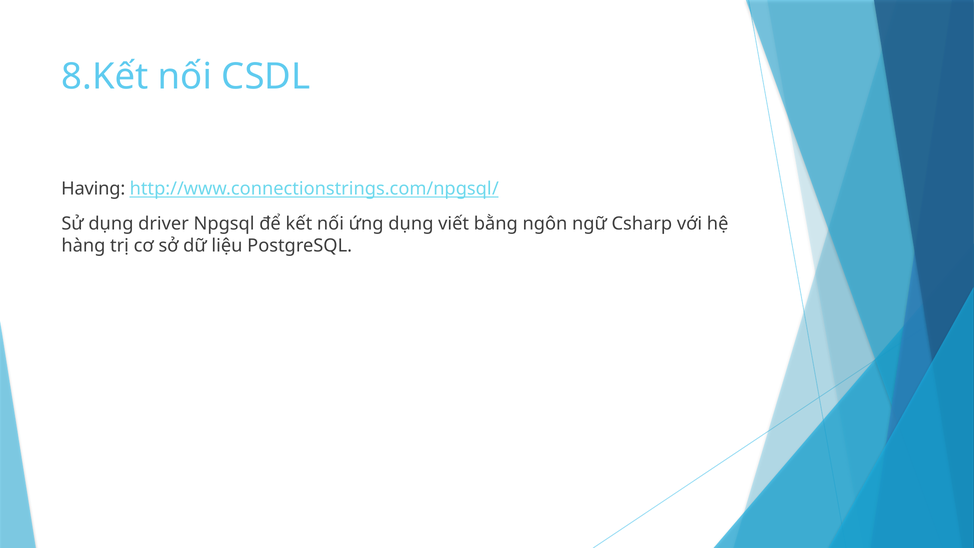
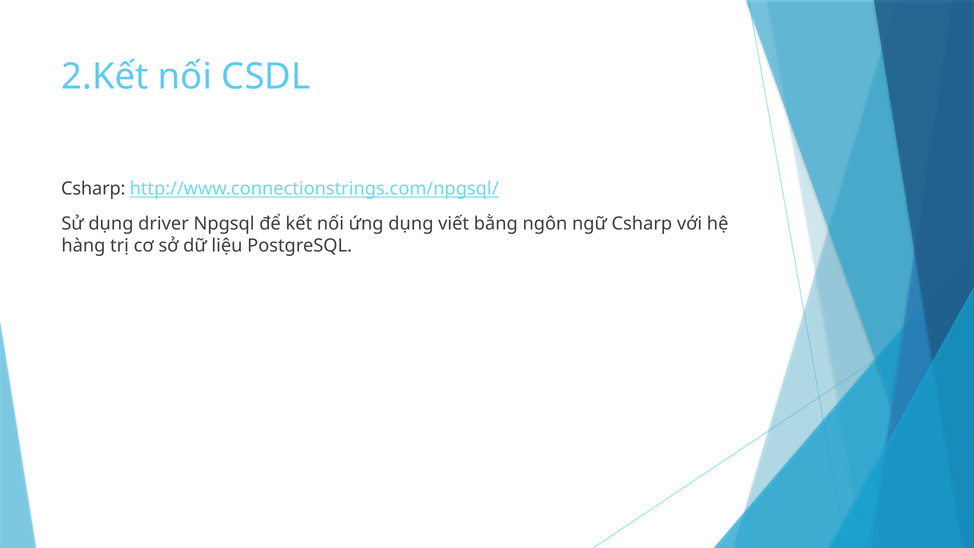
8.Kết: 8.Kết -> 2.Kết
Having at (93, 189): Having -> Csharp
